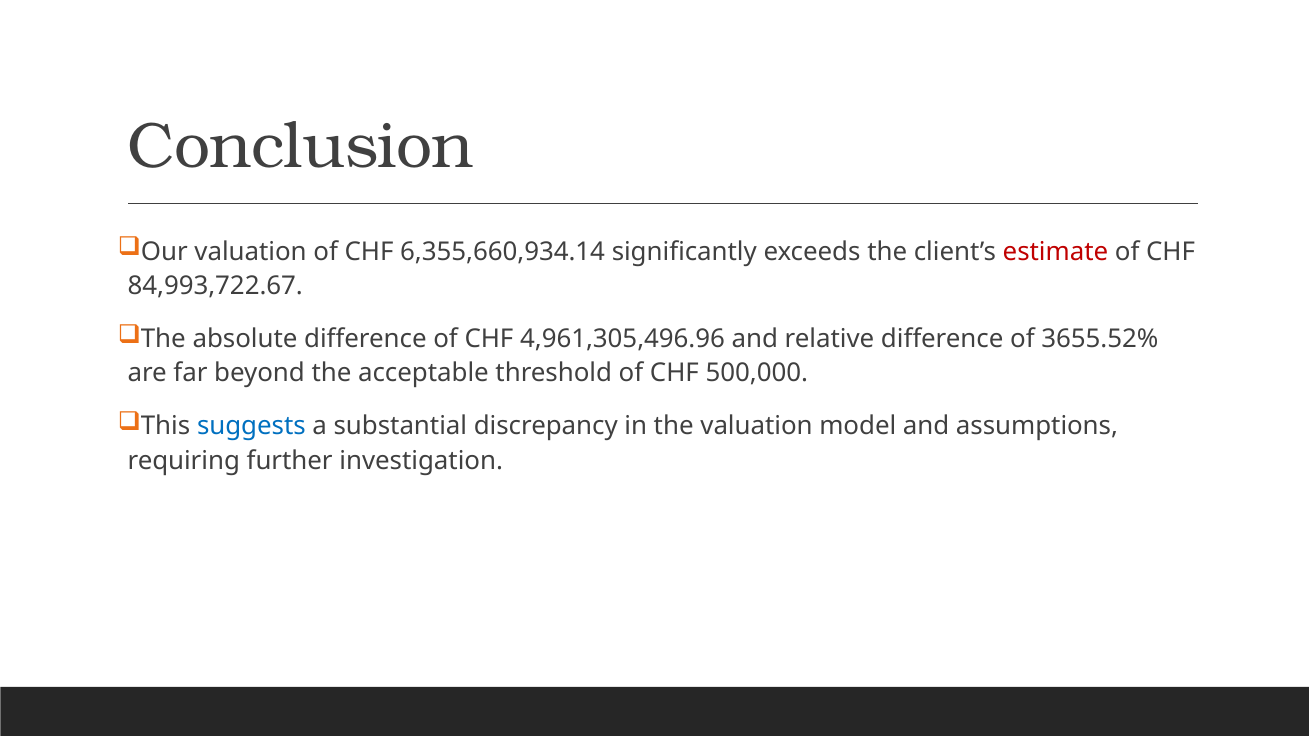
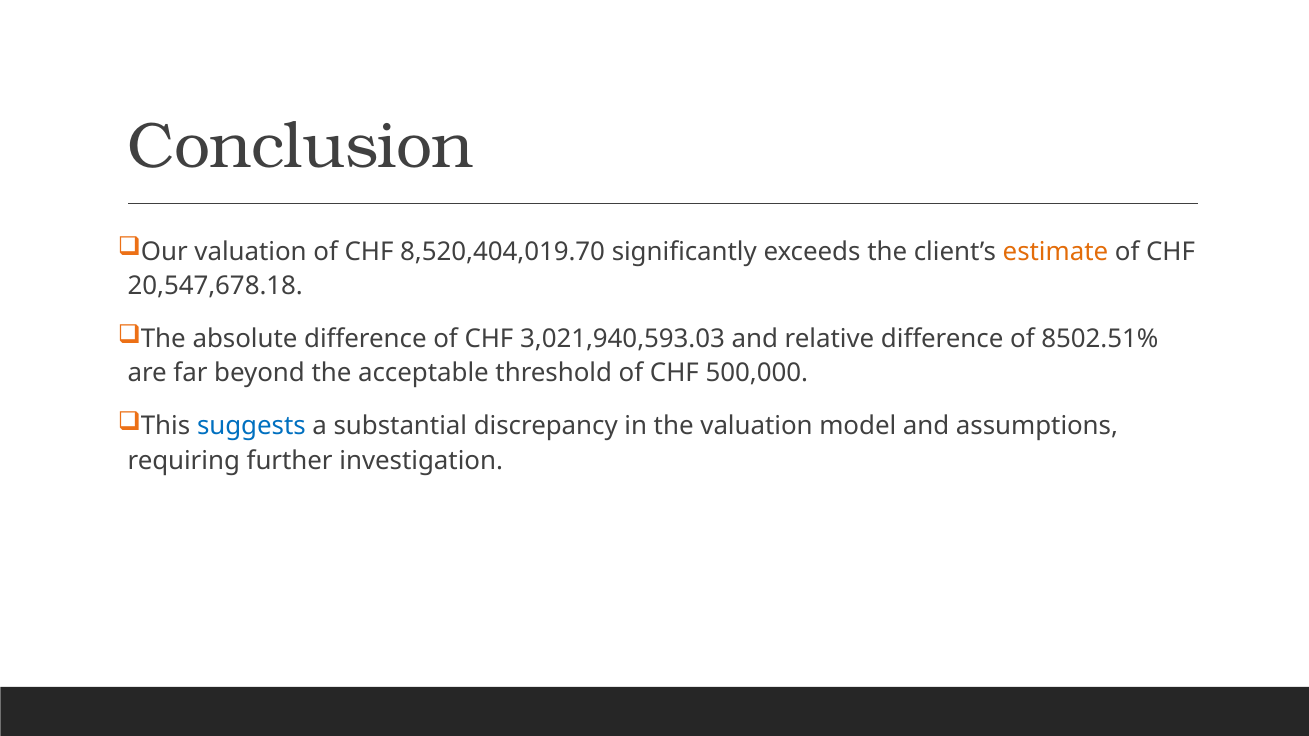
6,355,660,934.14: 6,355,660,934.14 -> 8,520,404,019.70
estimate colour: red -> orange
84,993,722.67: 84,993,722.67 -> 20,547,678.18
4,961,305,496.96: 4,961,305,496.96 -> 3,021,940,593.03
3655.52%: 3655.52% -> 8502.51%
